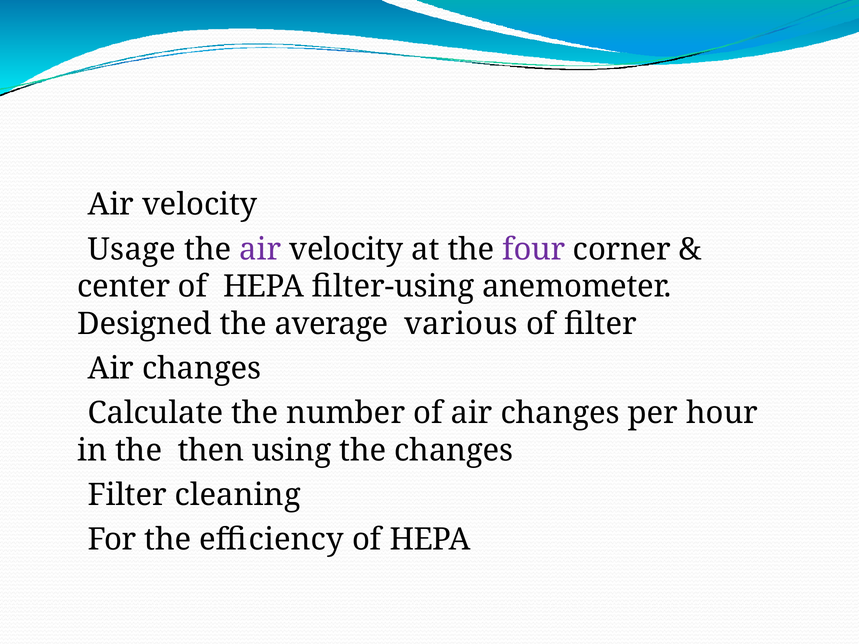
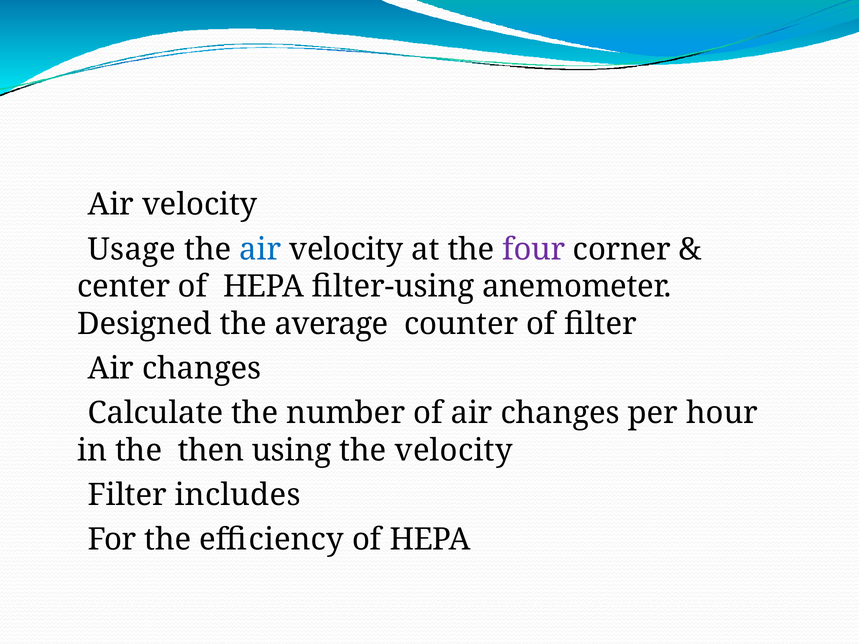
air at (260, 250) colour: purple -> blue
various: various -> counter
the changes: changes -> velocity
cleaning: cleaning -> includes
